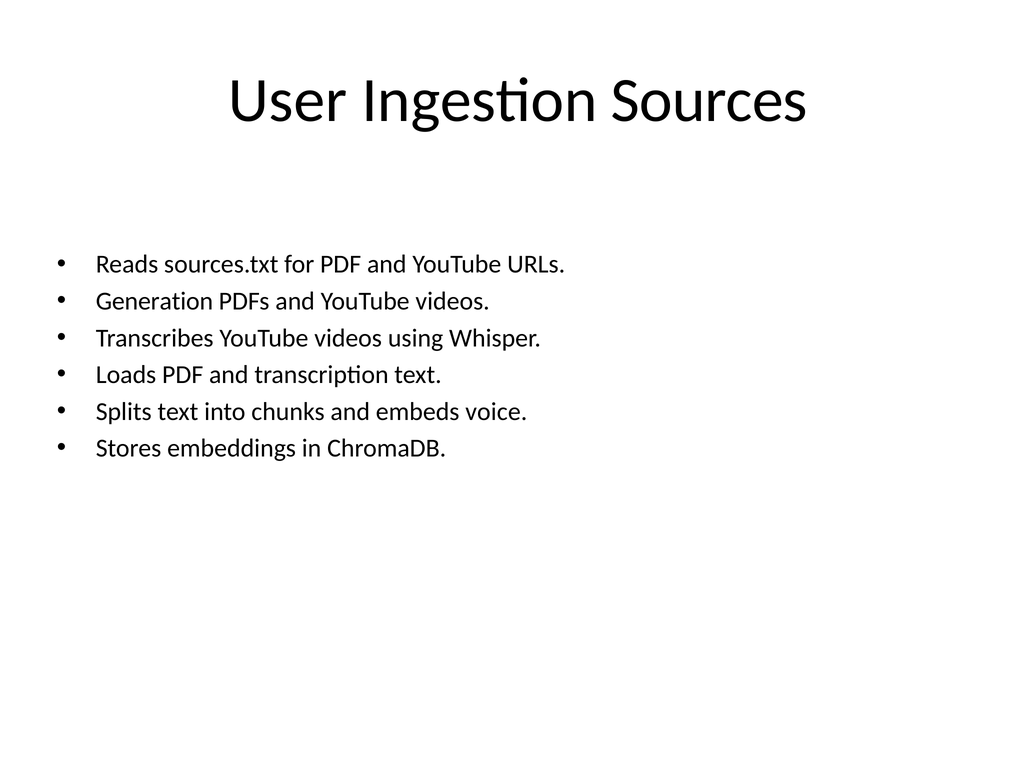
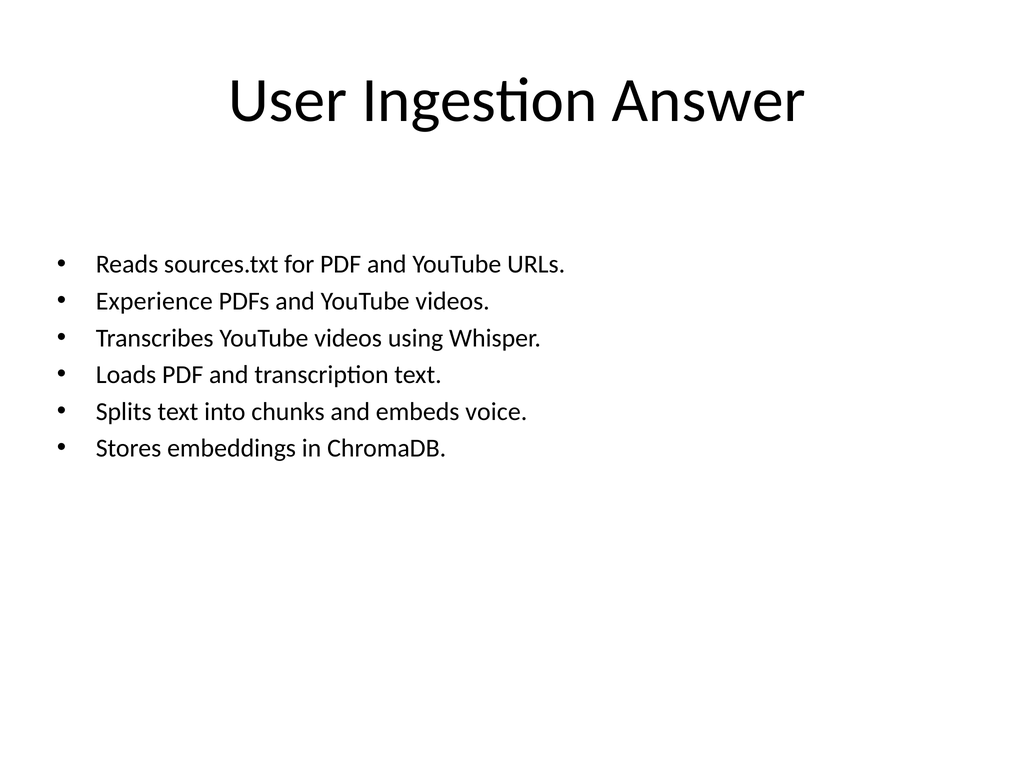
Sources: Sources -> Answer
Generation: Generation -> Experience
